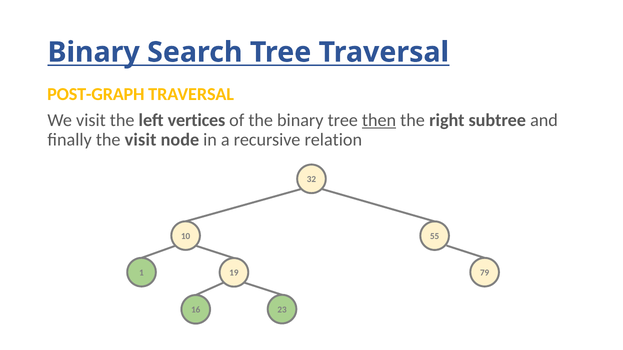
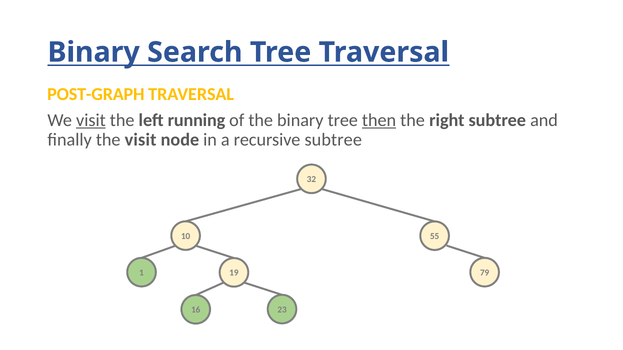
visit at (91, 121) underline: none -> present
vertices: vertices -> running
recursive relation: relation -> subtree
